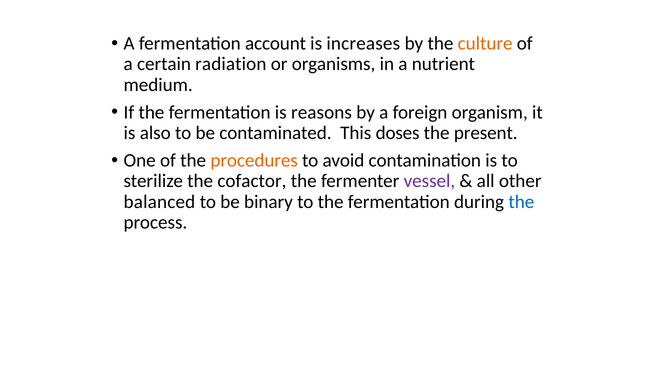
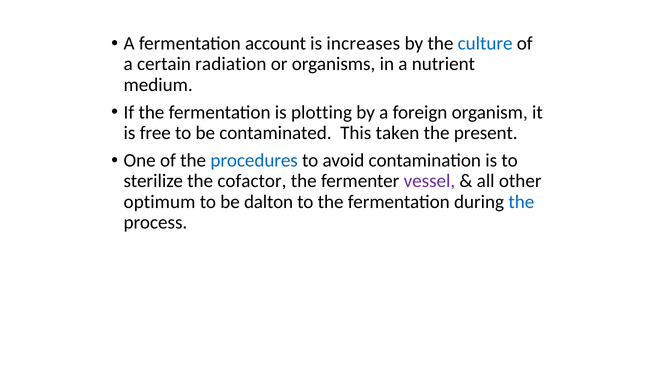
culture colour: orange -> blue
reasons: reasons -> plotting
also: also -> free
doses: doses -> taken
procedures colour: orange -> blue
balanced: balanced -> optimum
binary: binary -> dalton
